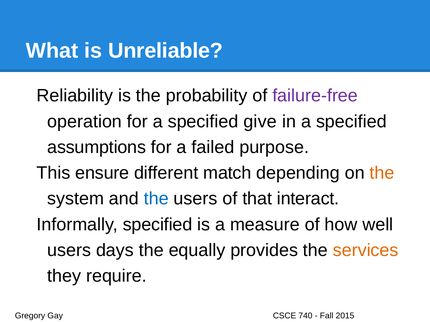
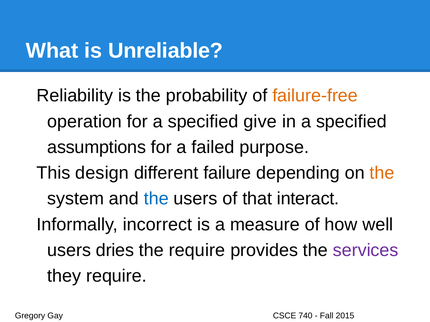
failure-free colour: purple -> orange
ensure: ensure -> design
match: match -> failure
Informally specified: specified -> incorrect
days: days -> dries
the equally: equally -> require
services colour: orange -> purple
